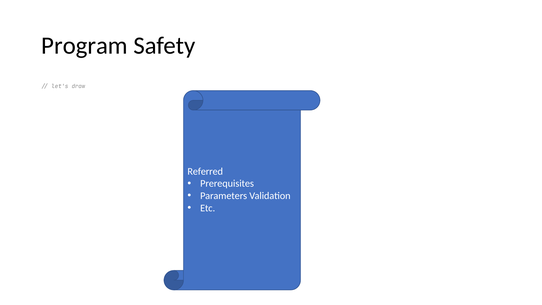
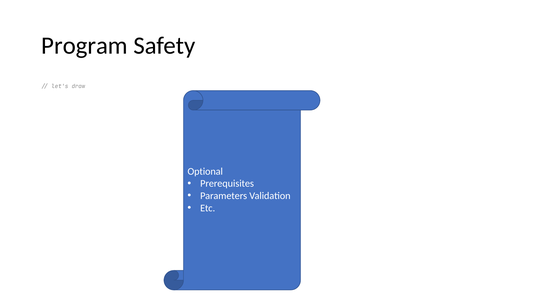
Referred: Referred -> Optional
